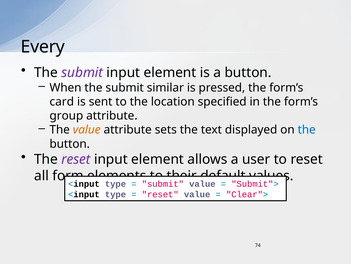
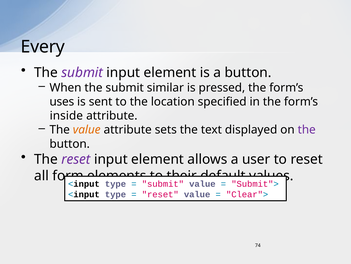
card: card -> uses
group: group -> inside
the at (307, 130) colour: blue -> purple
